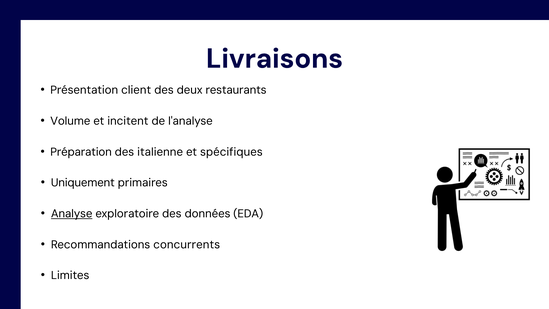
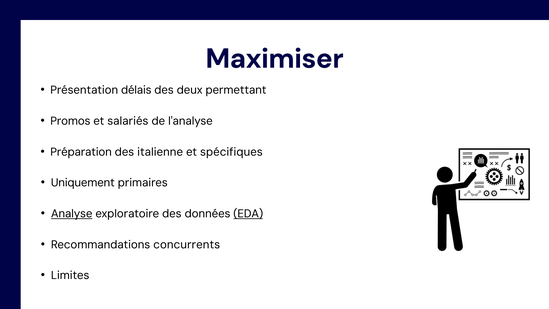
Livraisons: Livraisons -> Maximiser
client: client -> délais
restaurants: restaurants -> permettant
Volume: Volume -> Promos
incitent: incitent -> salariés
EDA underline: none -> present
